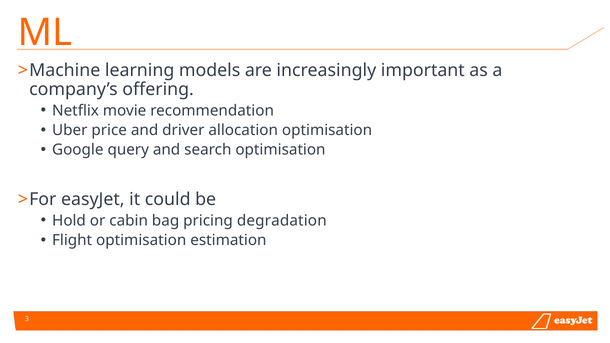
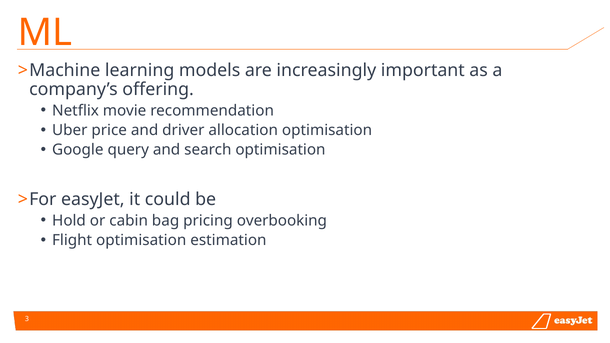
degradation: degradation -> overbooking
